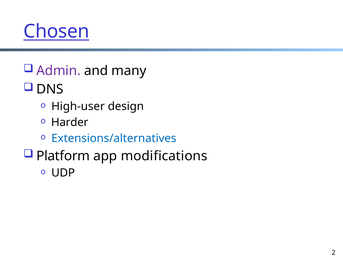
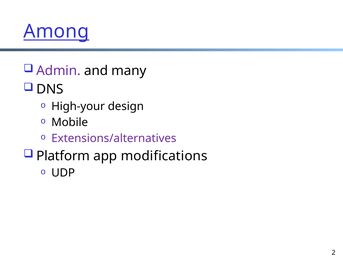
Chosen: Chosen -> Among
High-user: High-user -> High-your
Harder: Harder -> Mobile
Extensions/alternatives colour: blue -> purple
